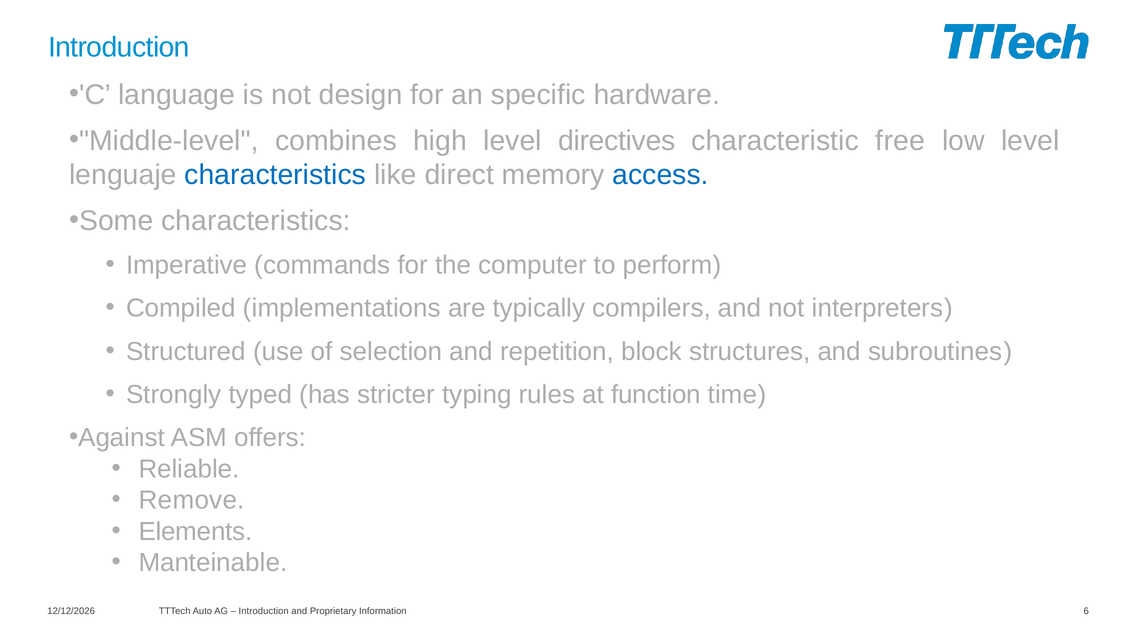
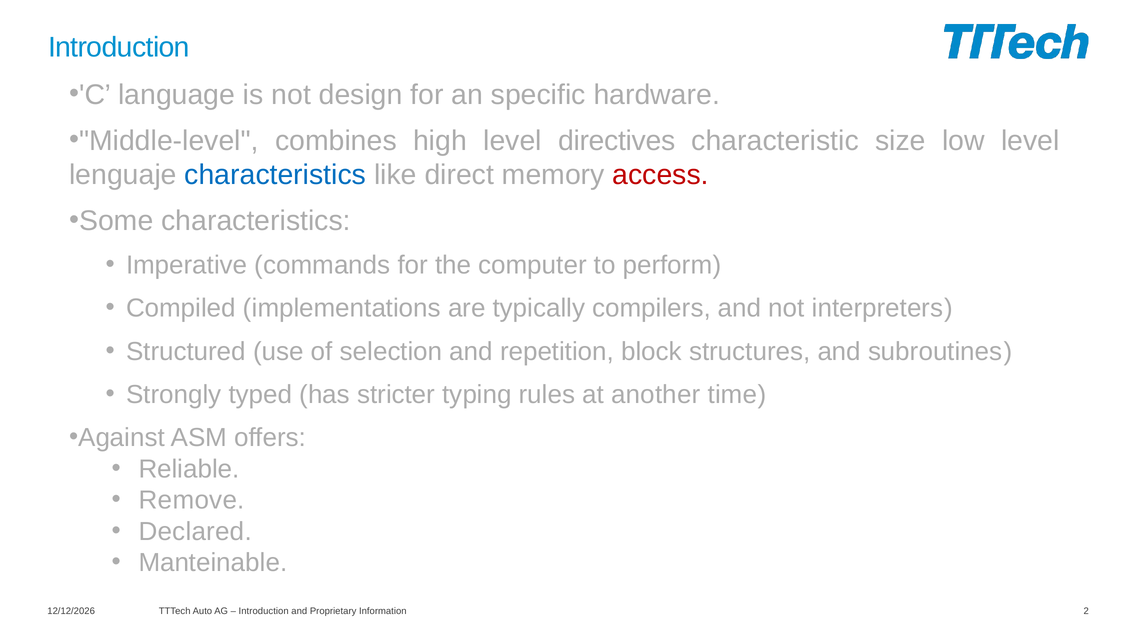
free: free -> size
access colour: blue -> red
function: function -> another
Elements: Elements -> Declared
6: 6 -> 2
